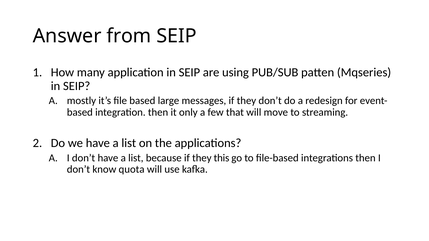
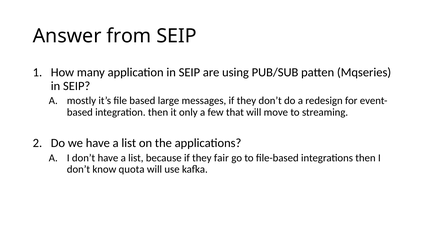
this: this -> fair
